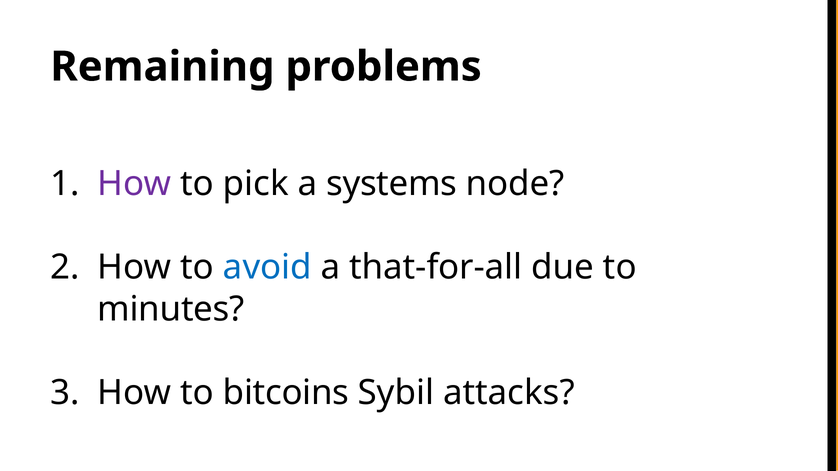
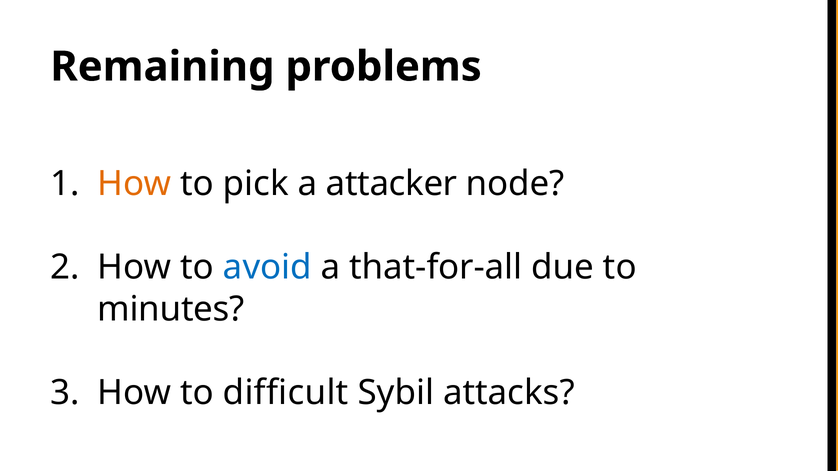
How at (134, 184) colour: purple -> orange
systems: systems -> attacker
bitcoins: bitcoins -> difficult
